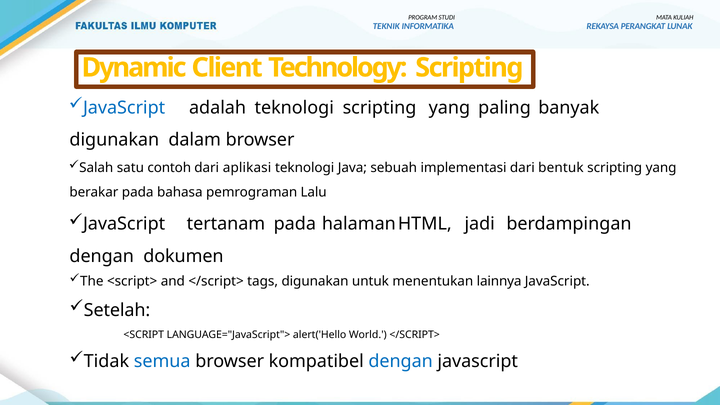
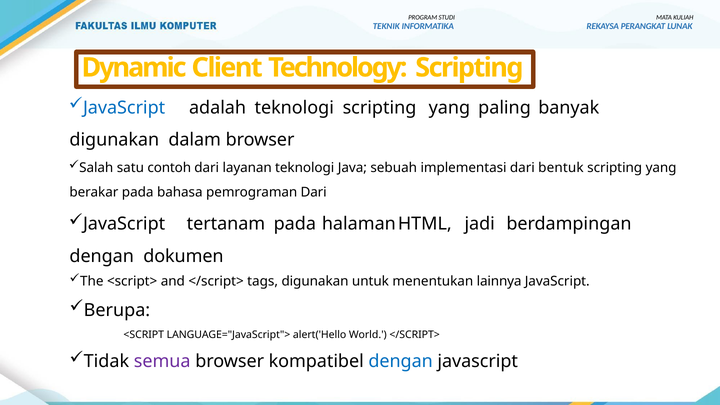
aplikasi: aplikasi -> layanan
pemrograman Lalu: Lalu -> Dari
Setelah: Setelah -> Berupa
semua colour: blue -> purple
